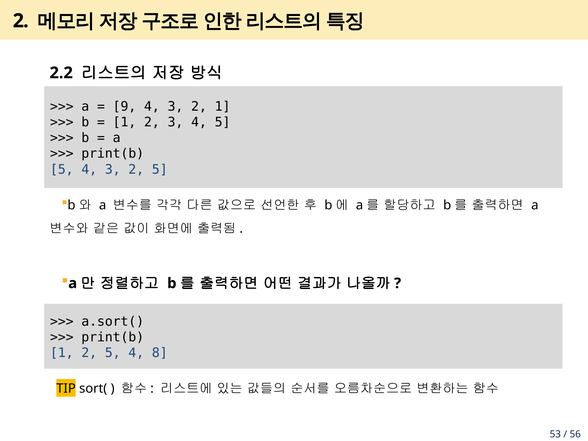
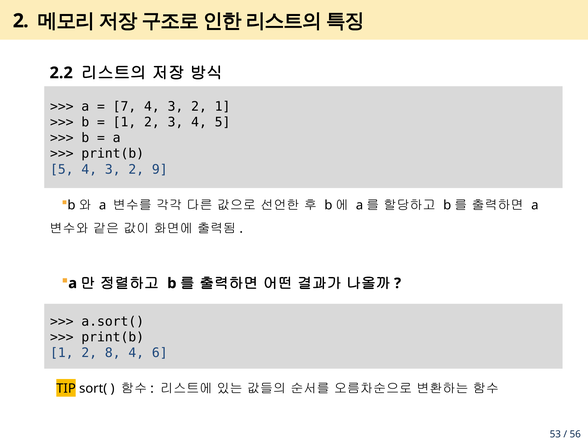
9: 9 -> 7
3 2 5: 5 -> 9
1 2 5: 5 -> 8
8: 8 -> 6
